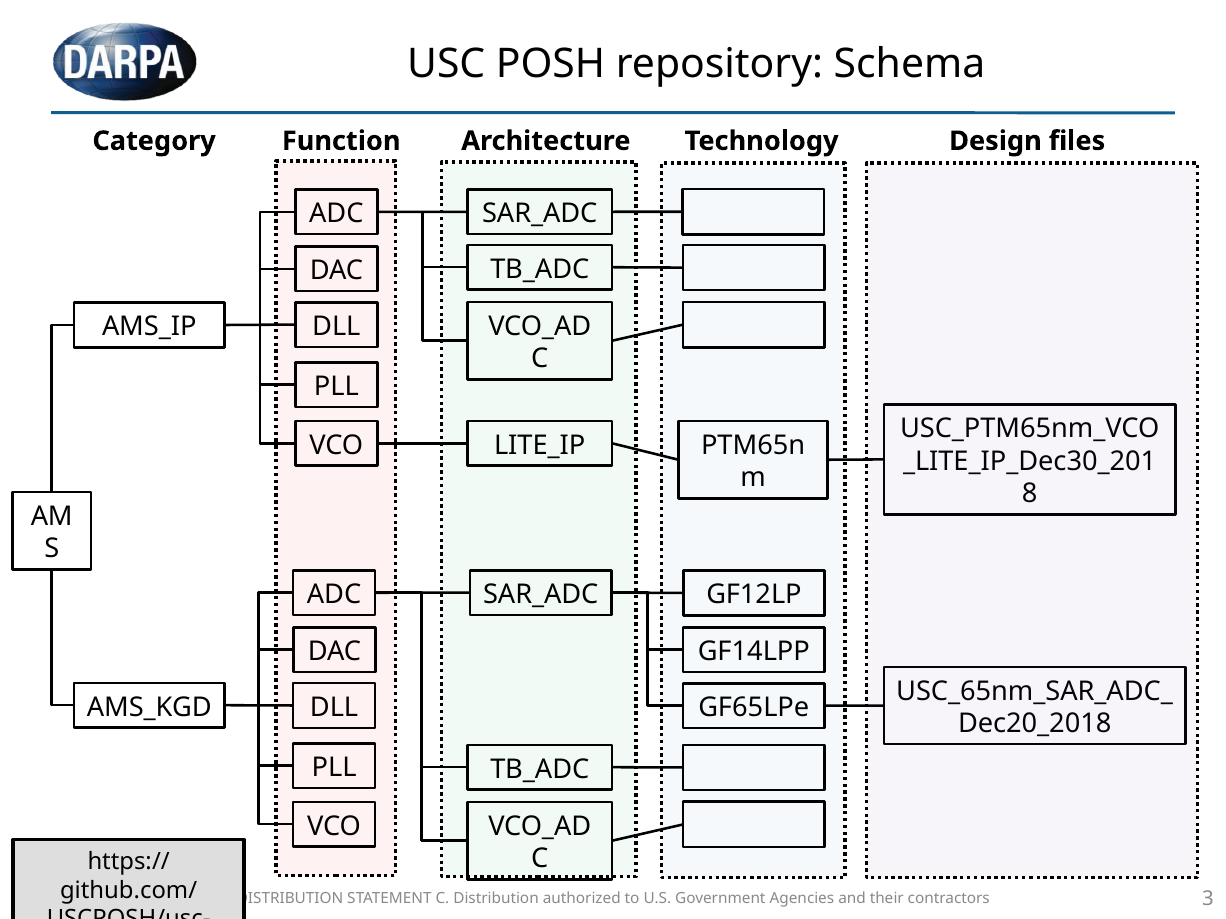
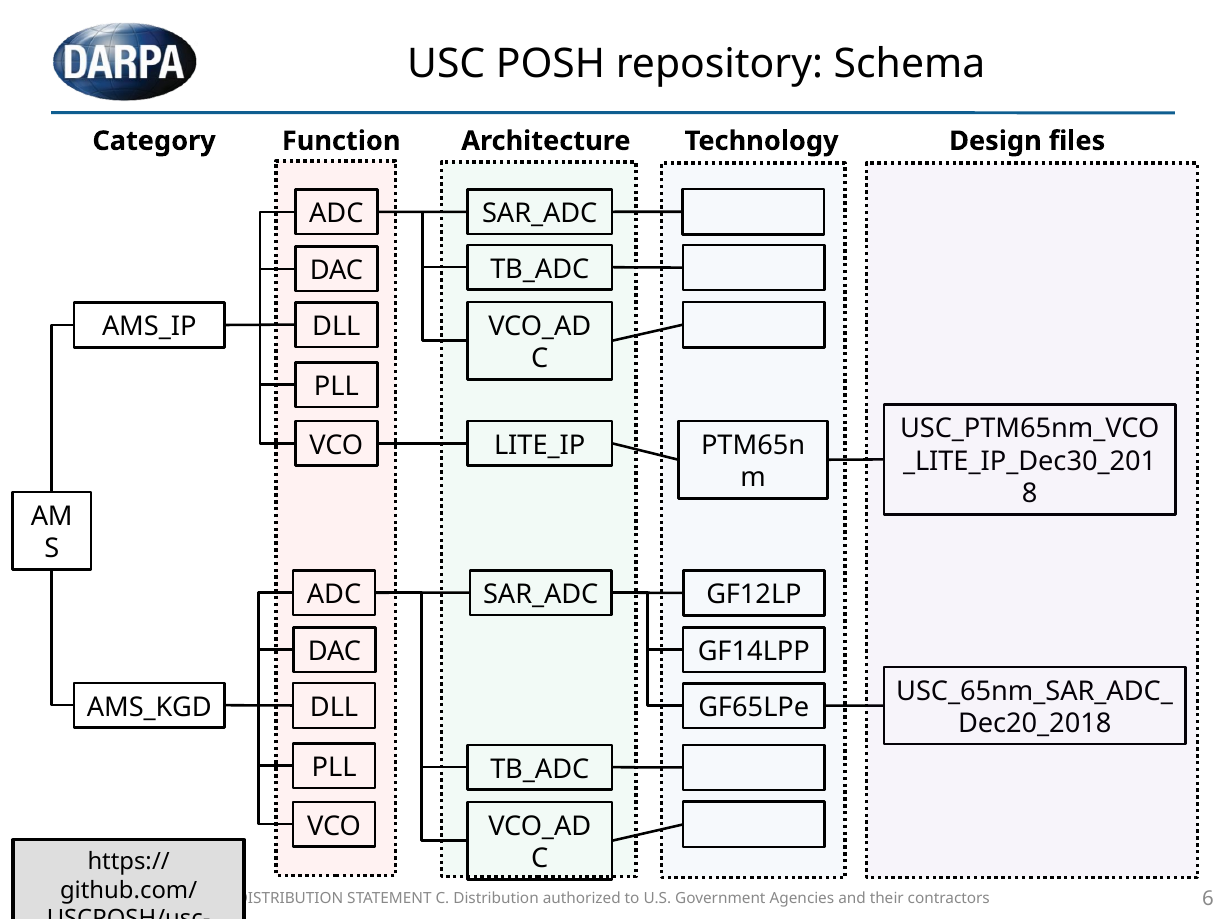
3: 3 -> 6
